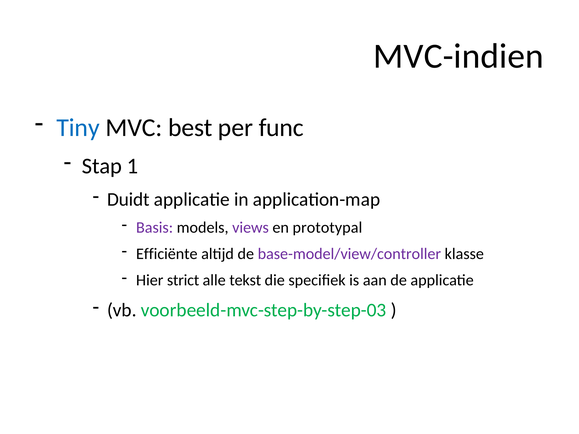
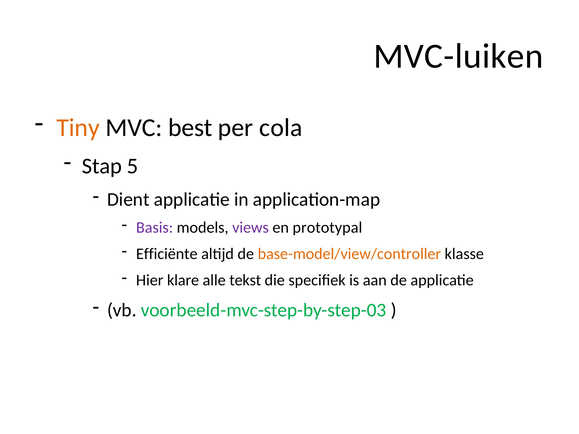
MVC-indien: MVC-indien -> MVC-luiken
Tiny colour: blue -> orange
func: func -> cola
1: 1 -> 5
Duidt: Duidt -> Dient
base-model/view/controller colour: purple -> orange
strict: strict -> klare
